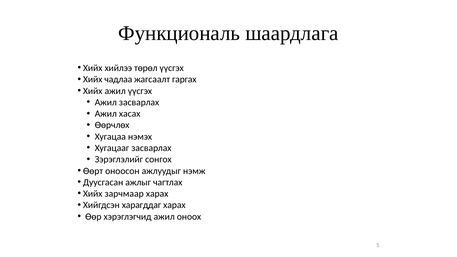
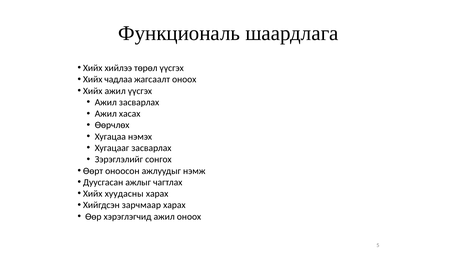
жагсаалт гаргах: гаргах -> оноох
зарчмаар: зарчмаар -> хуудасны
харагддаг: харагддаг -> зарчмаар
